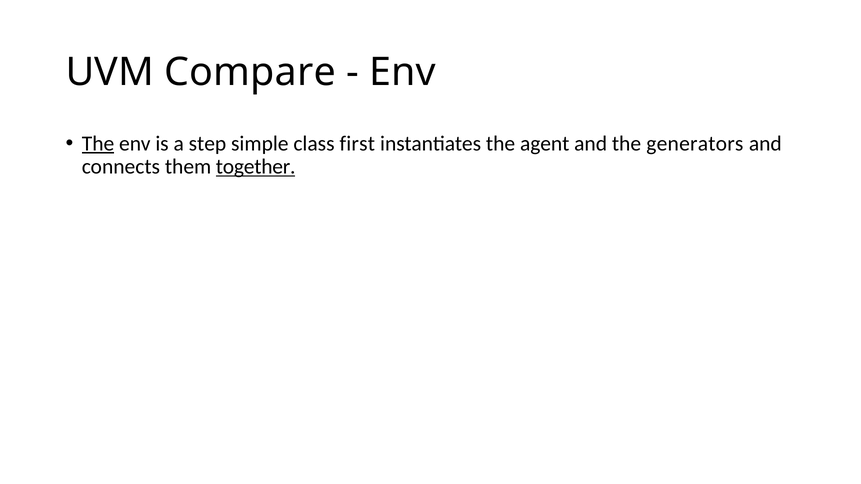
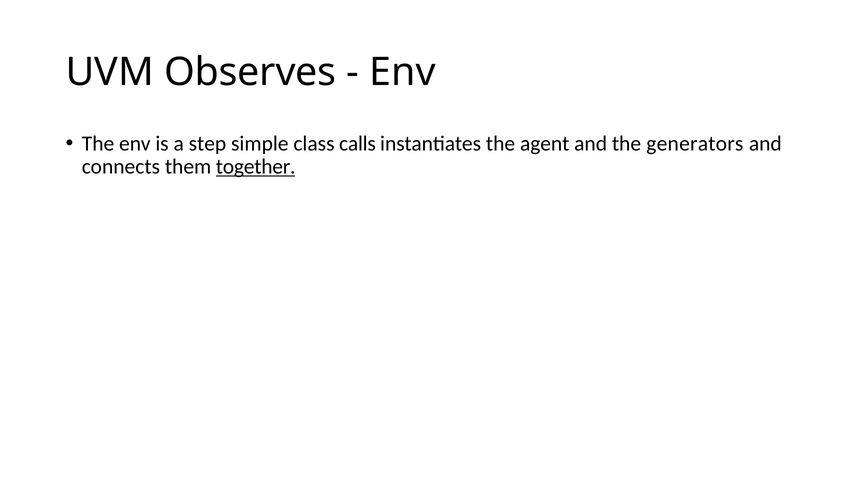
Compare: Compare -> Observes
The at (98, 144) underline: present -> none
first: first -> calls
